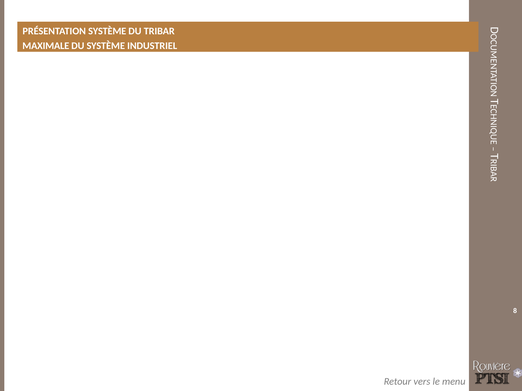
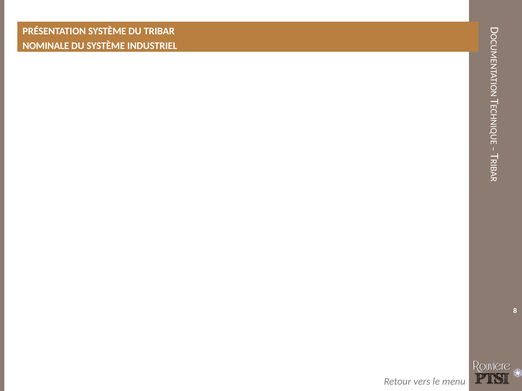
MAXIMALE: MAXIMALE -> NOMINALE
